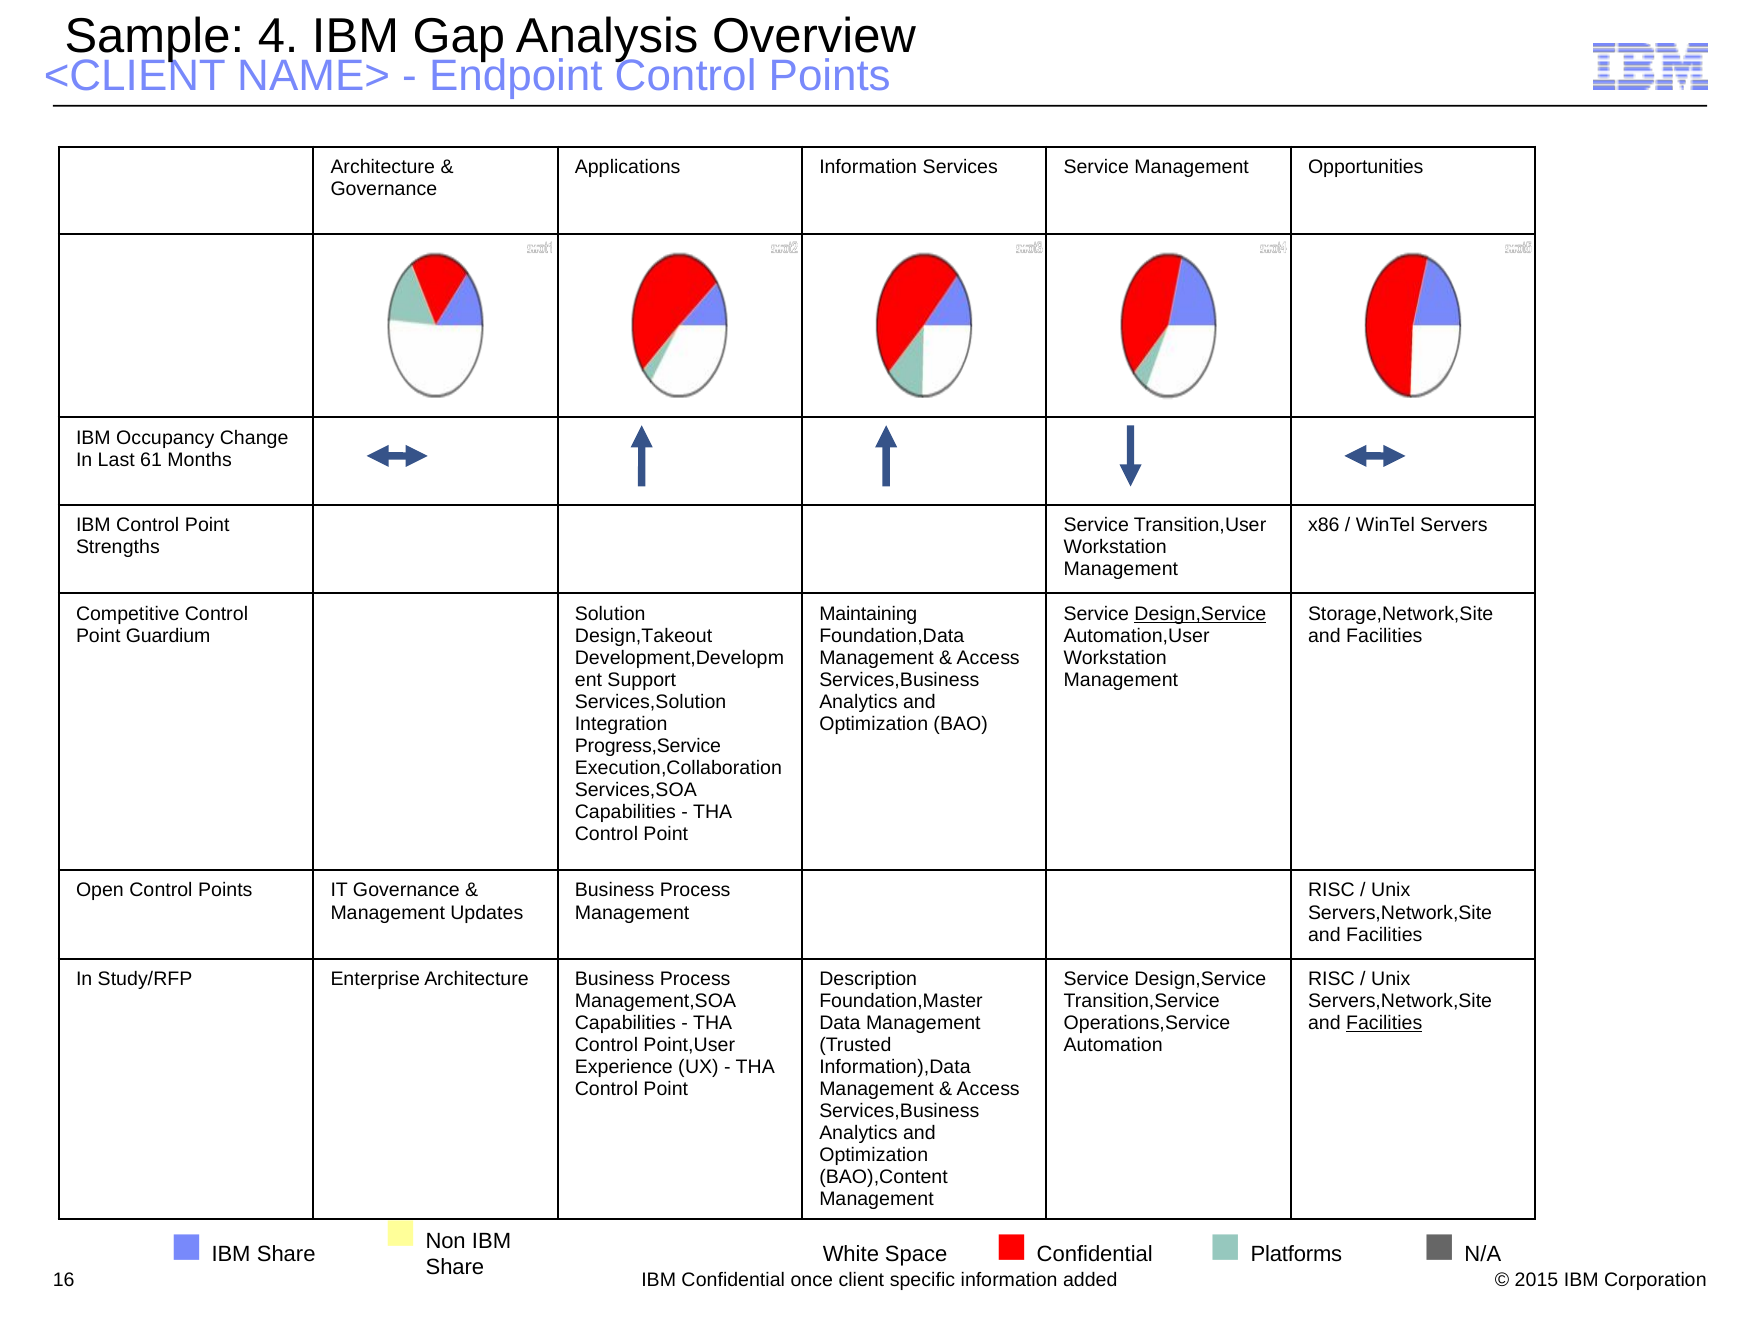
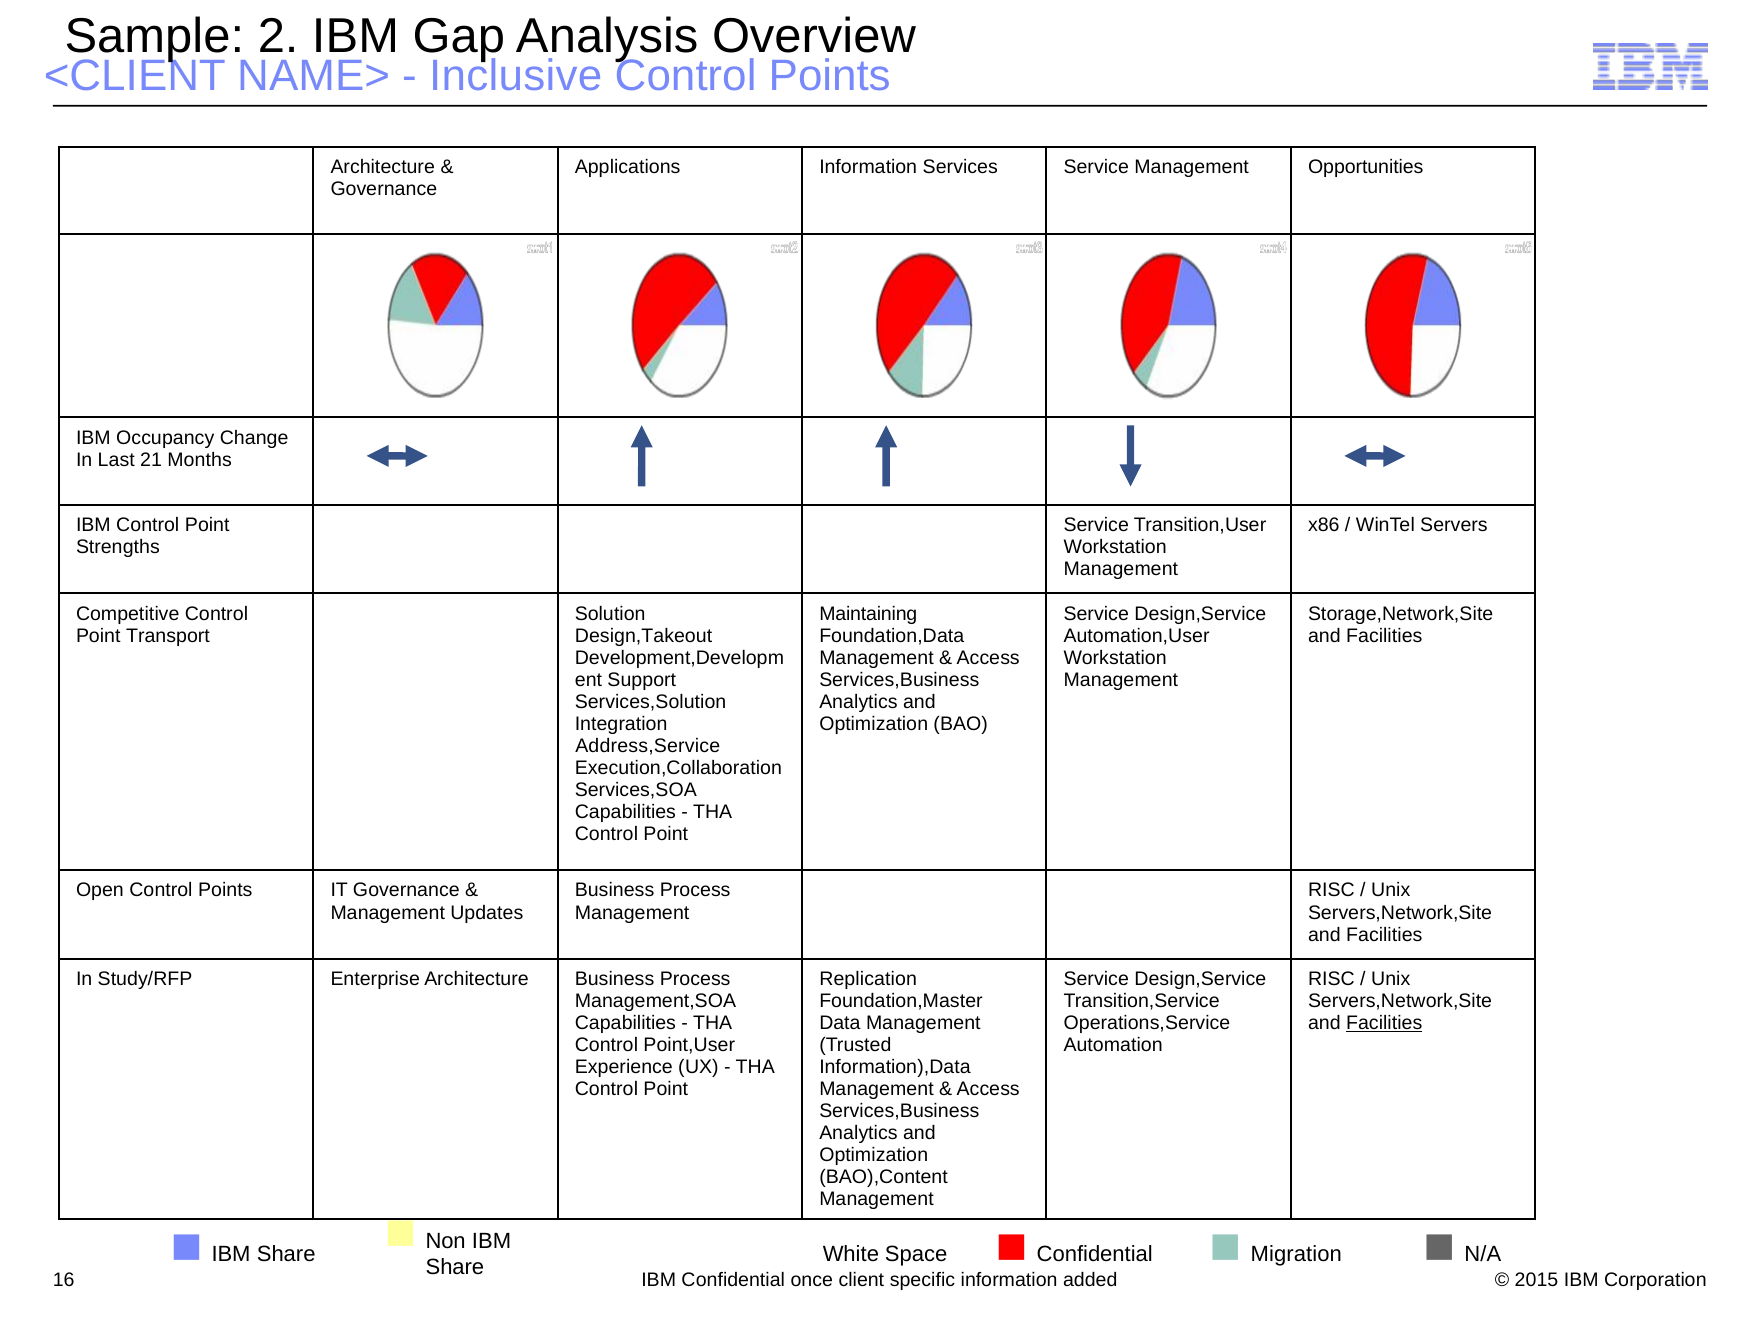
4: 4 -> 2
Endpoint: Endpoint -> Inclusive
61: 61 -> 21
Design,Service at (1200, 614) underline: present -> none
Guardium: Guardium -> Transport
Progress,Service: Progress,Service -> Address,Service
Description: Description -> Replication
Platforms: Platforms -> Migration
